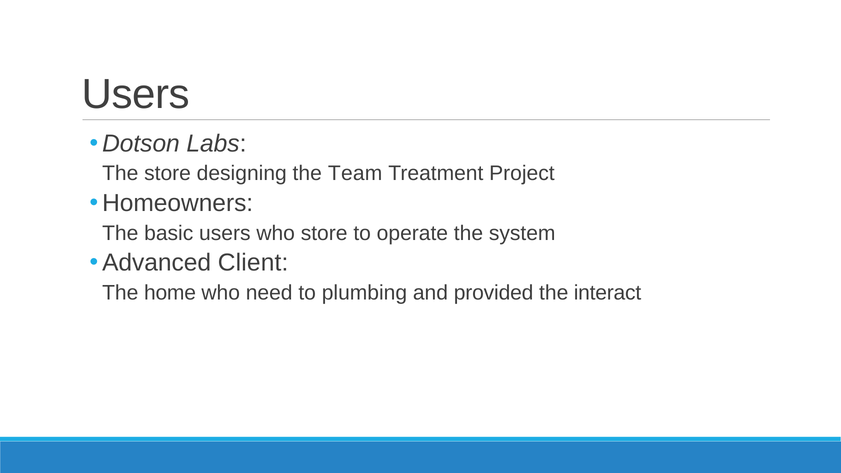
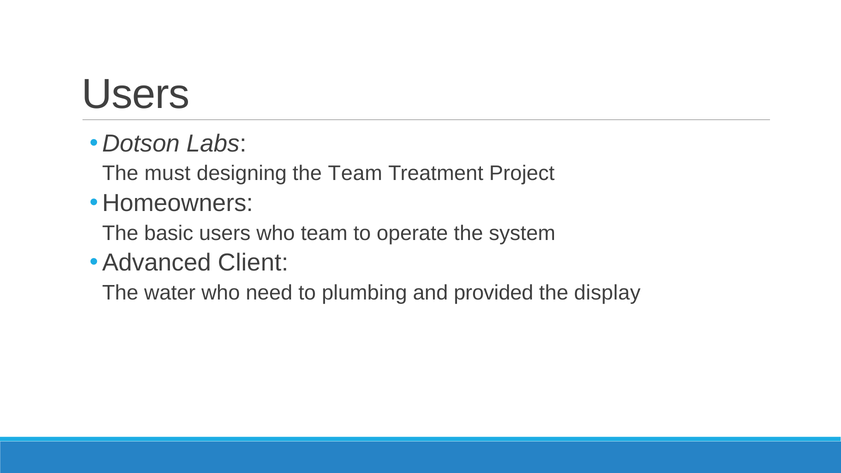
The store: store -> must
who store: store -> team
home: home -> water
interact: interact -> display
